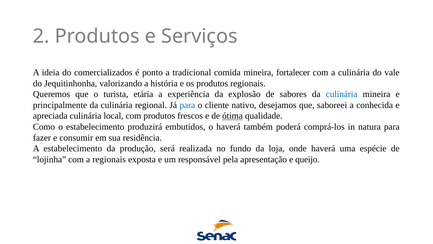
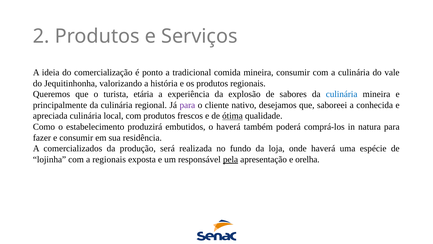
comercializados: comercializados -> comercialização
mineira fortalecer: fortalecer -> consumir
para at (187, 105) colour: blue -> purple
A estabelecimento: estabelecimento -> comercializados
pela underline: none -> present
queijo: queijo -> orelha
